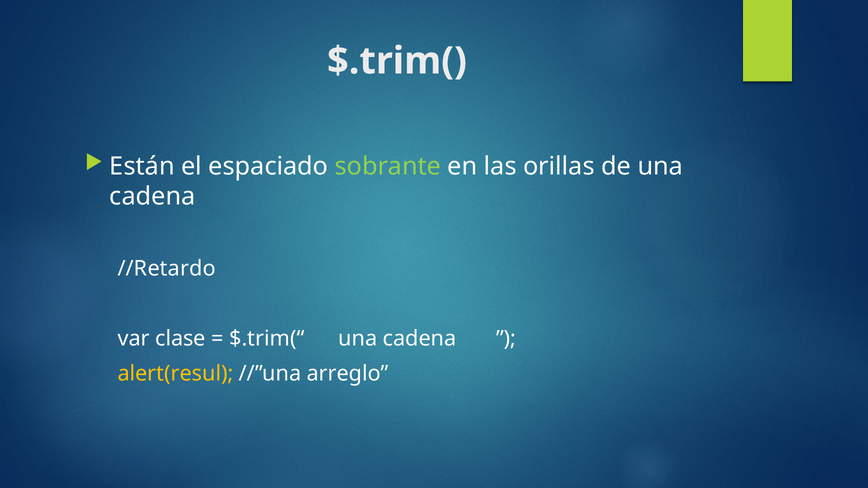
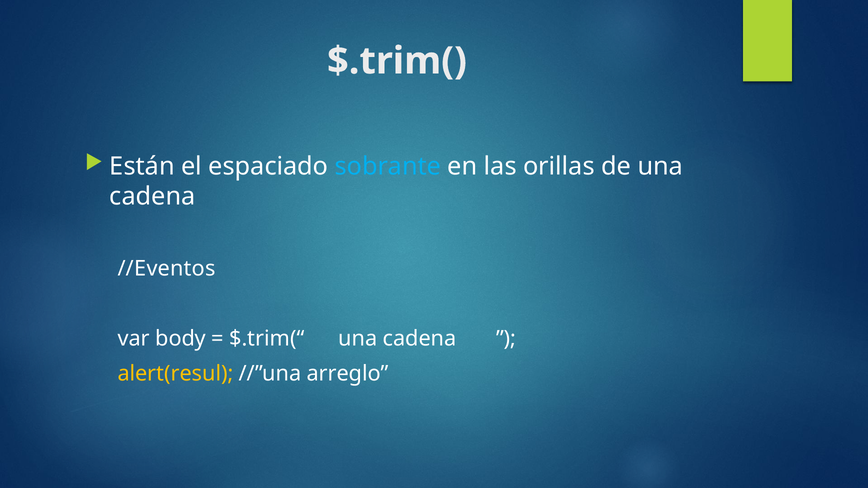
sobrante colour: light green -> light blue
//Retardo: //Retardo -> //Eventos
clase: clase -> body
